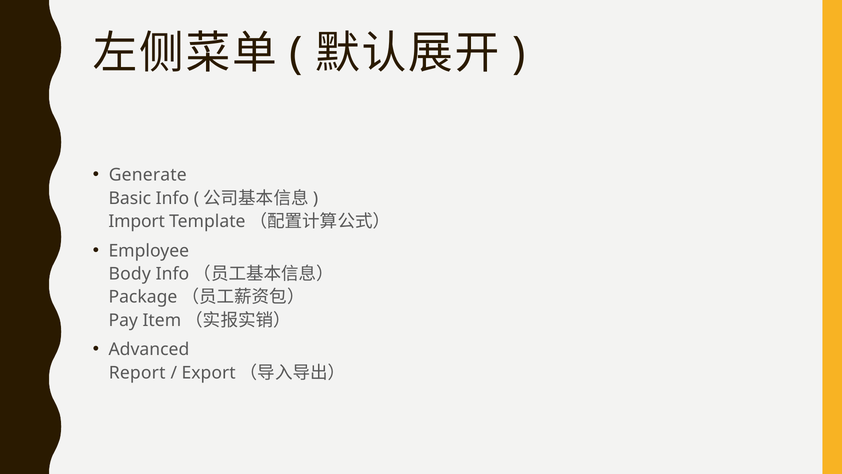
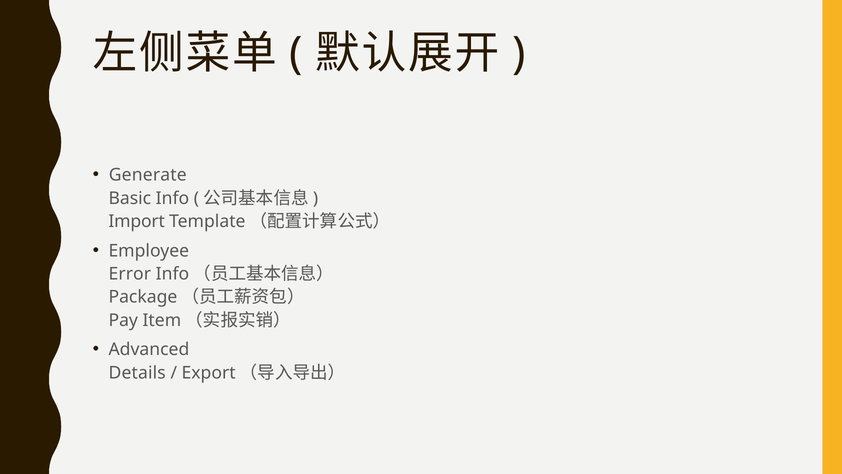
Body: Body -> Error
Report: Report -> Details
